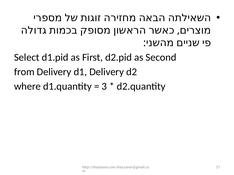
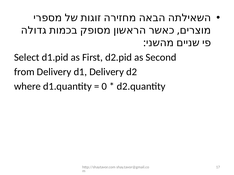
3: 3 -> 0
